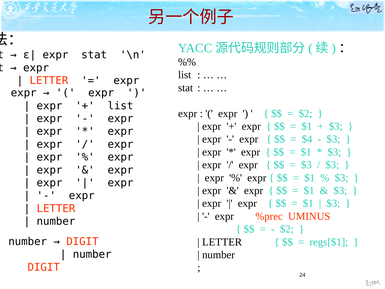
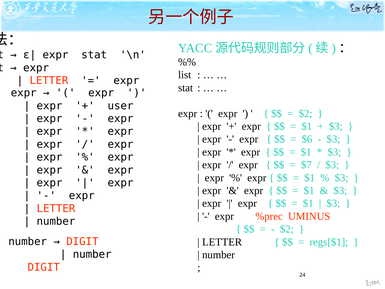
list at (120, 106): list -> user
$4: $4 -> $6
$3 at (306, 165): $3 -> $7
